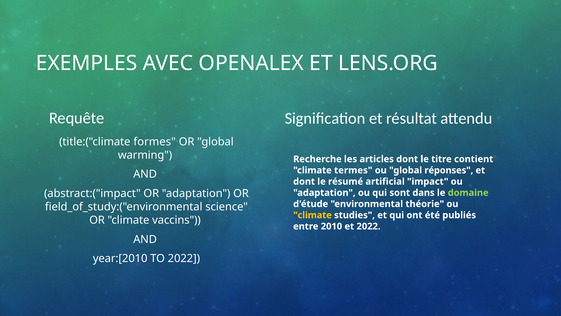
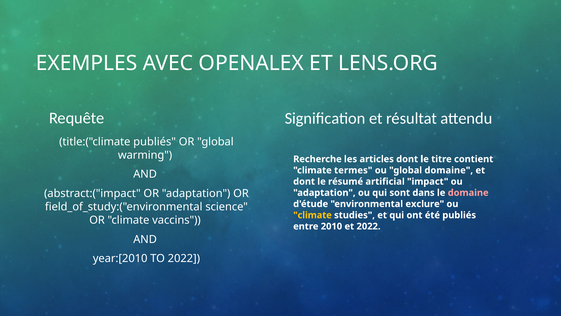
title:("climate formes: formes -> publiés
global réponses: réponses -> domaine
domaine at (468, 192) colour: light green -> pink
théorie: théorie -> exclure
